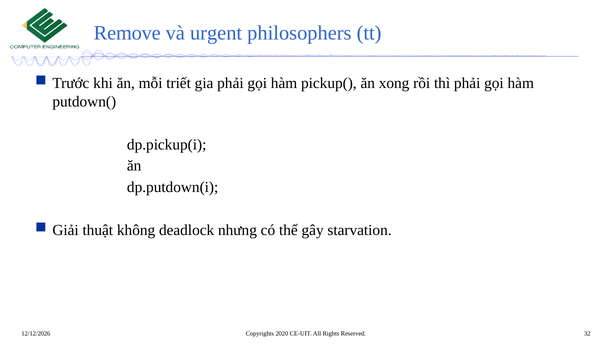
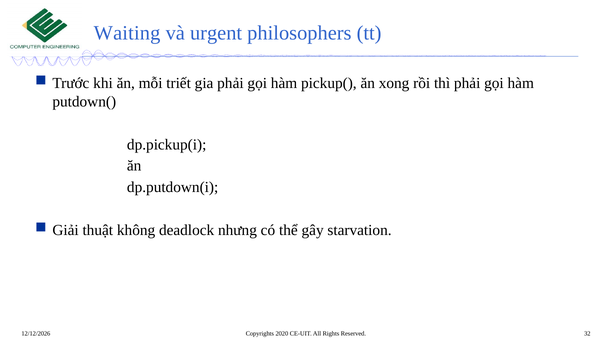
Remove: Remove -> Waiting
